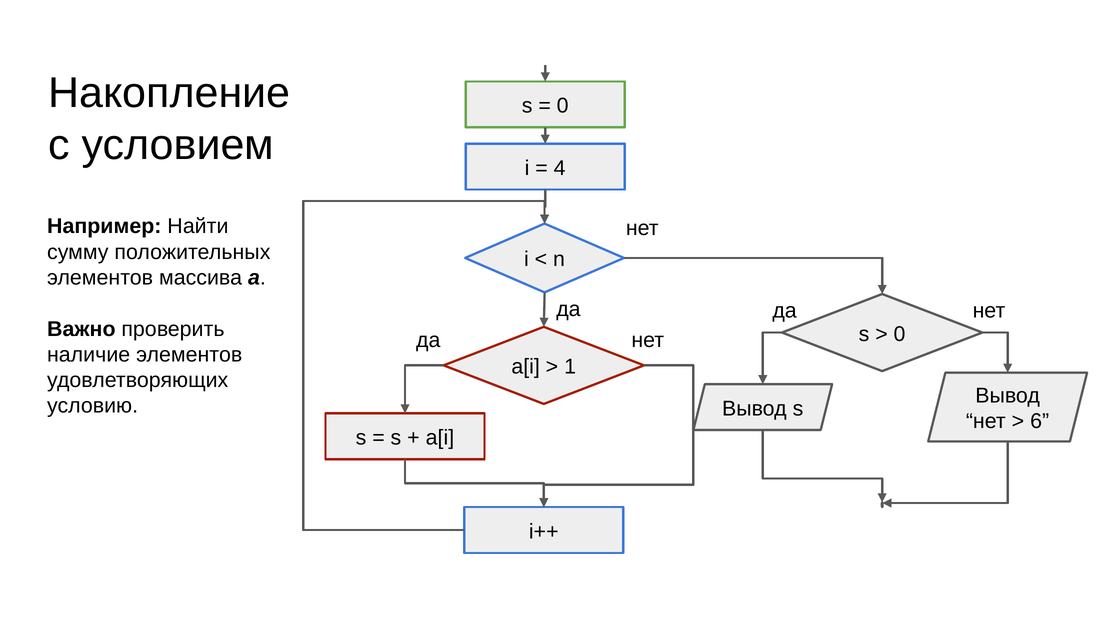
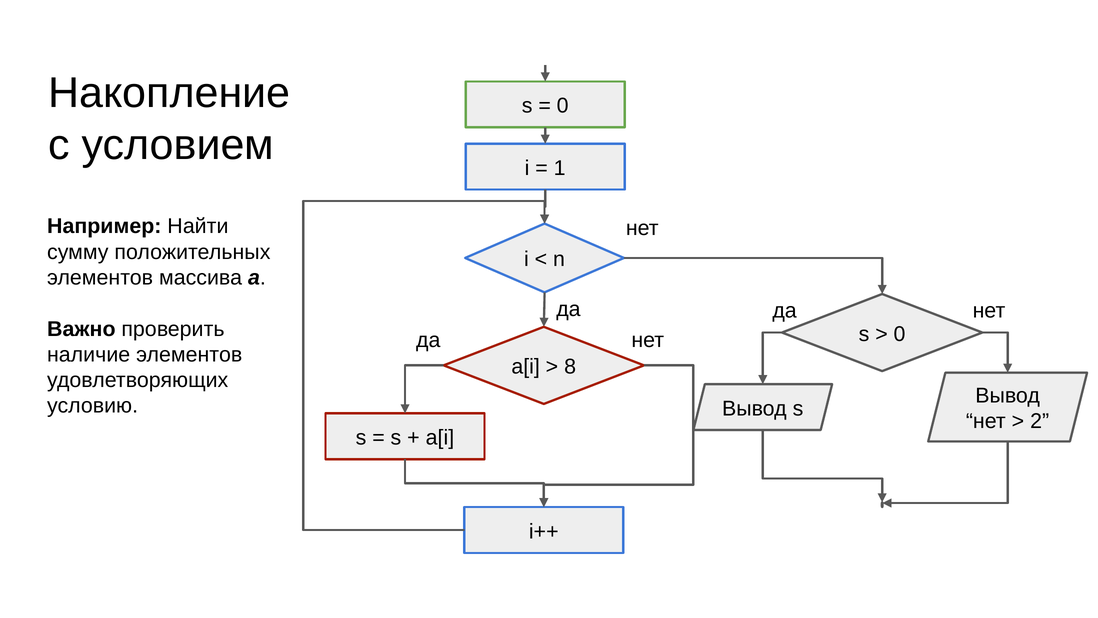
4: 4 -> 1
1: 1 -> 8
6: 6 -> 2
